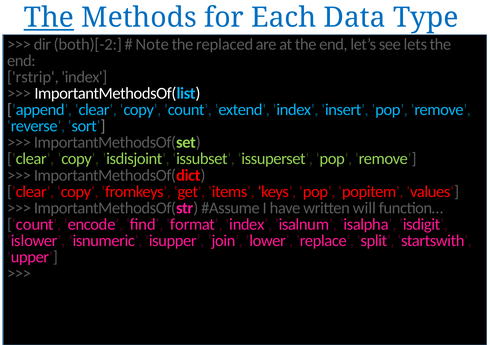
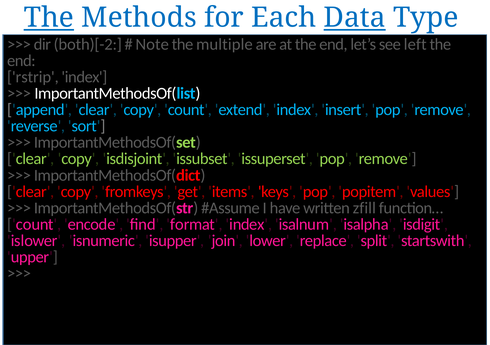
Data underline: none -> present
replaced: replaced -> multiple
lets: lets -> left
will: will -> zfill
